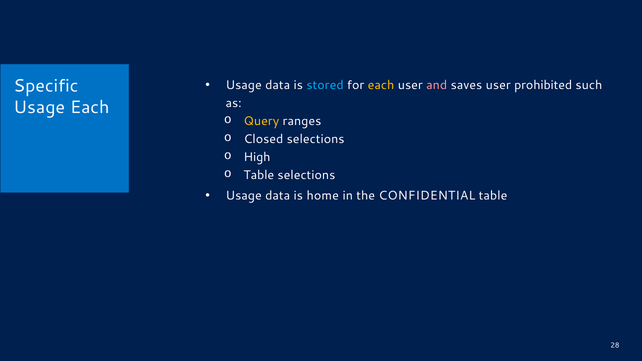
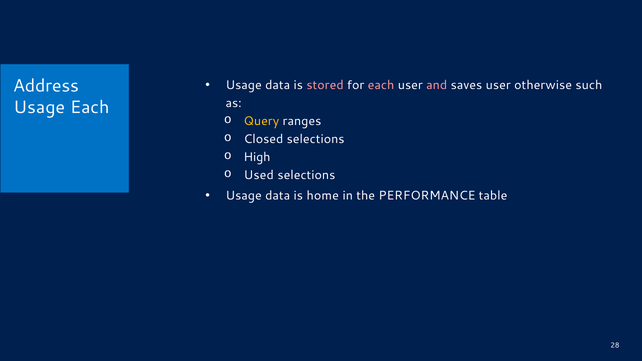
stored colour: light blue -> pink
each at (381, 85) colour: yellow -> pink
prohibited: prohibited -> otherwise
Specific: Specific -> Address
Table at (259, 175): Table -> Used
CONFIDENTIAL: CONFIDENTIAL -> PERFORMANCE
